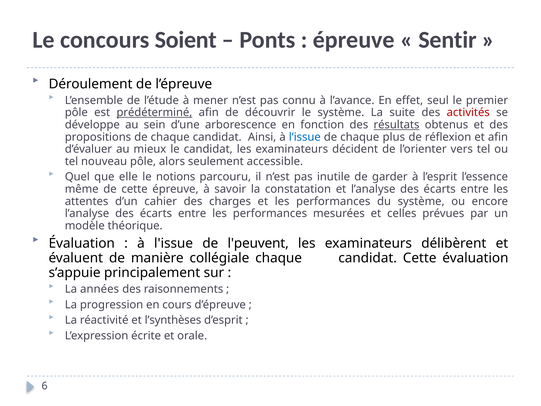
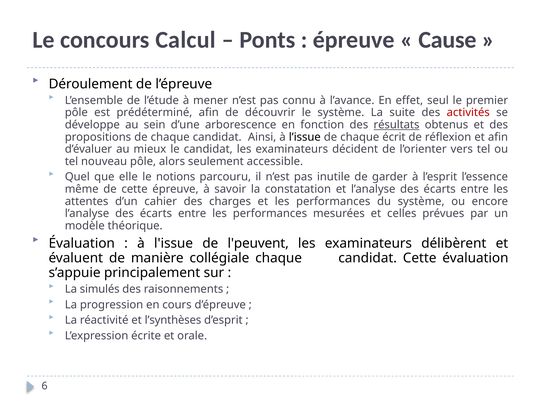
Soient: Soient -> Calcul
Sentir: Sentir -> Cause
prédéterminé underline: present -> none
l’issue colour: blue -> black
plus: plus -> écrit
années: années -> simulés
